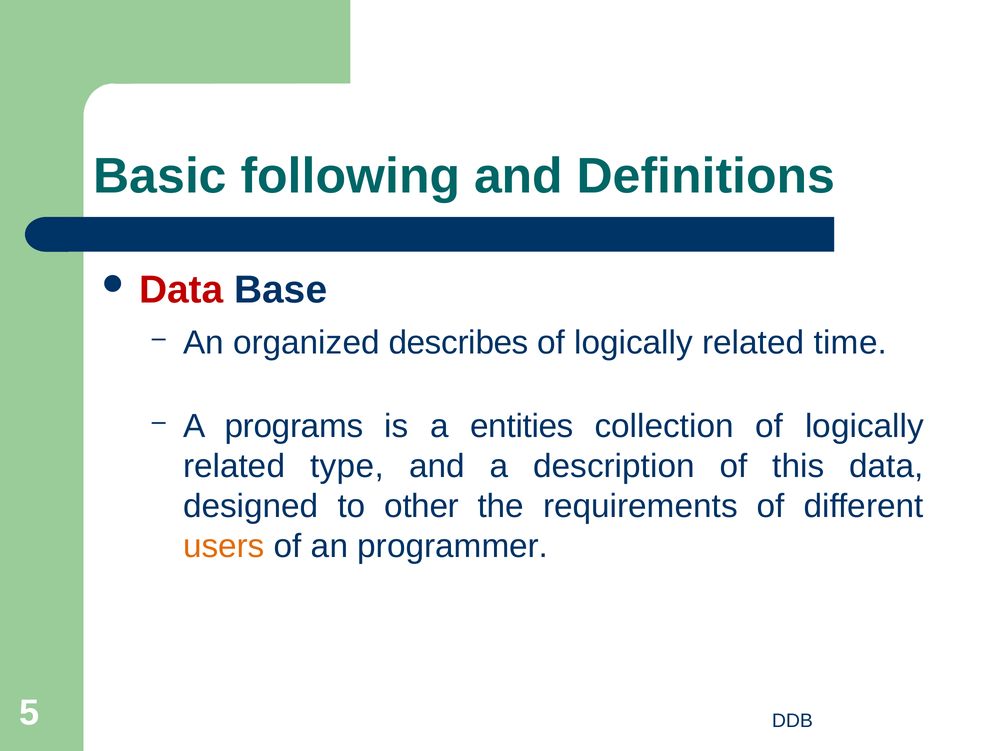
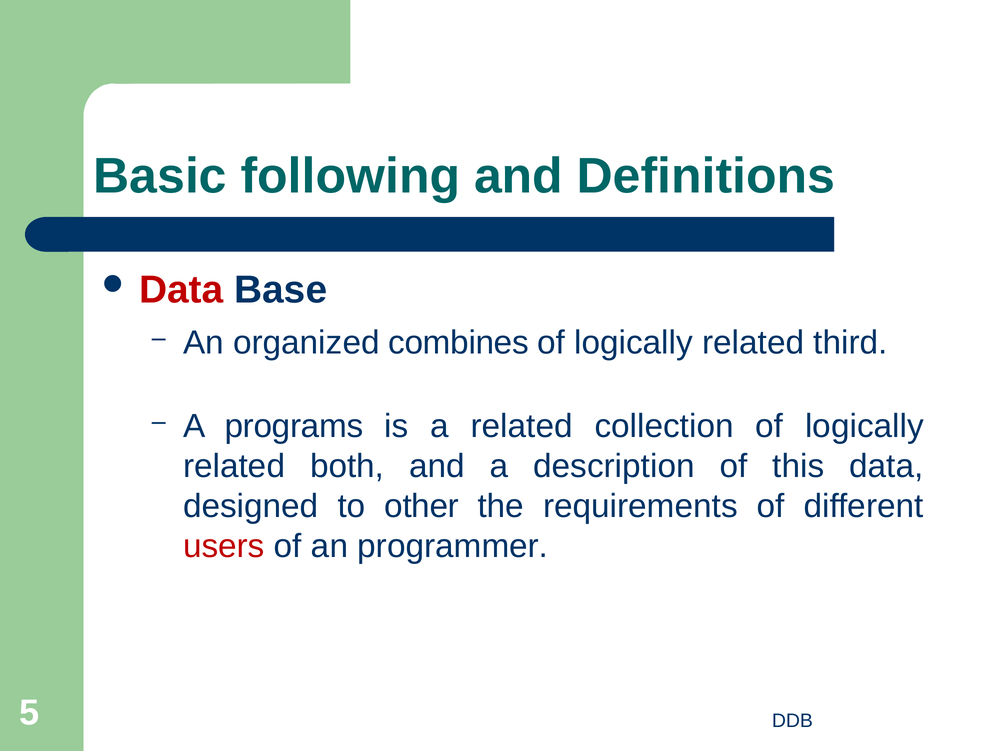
describes: describes -> combines
time: time -> third
a entities: entities -> related
type: type -> both
users colour: orange -> red
